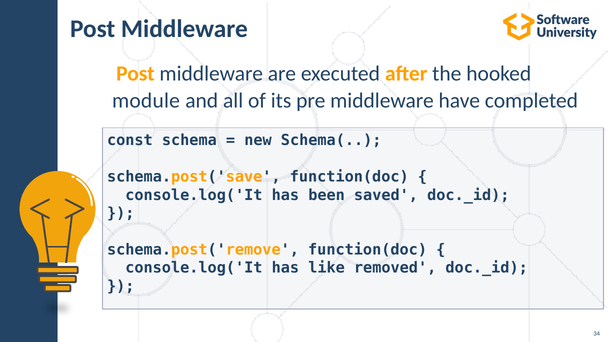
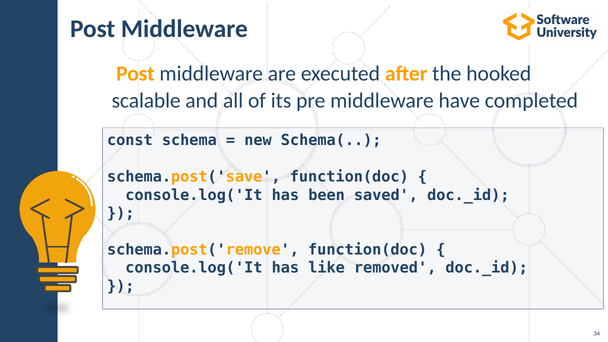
module: module -> scalable
